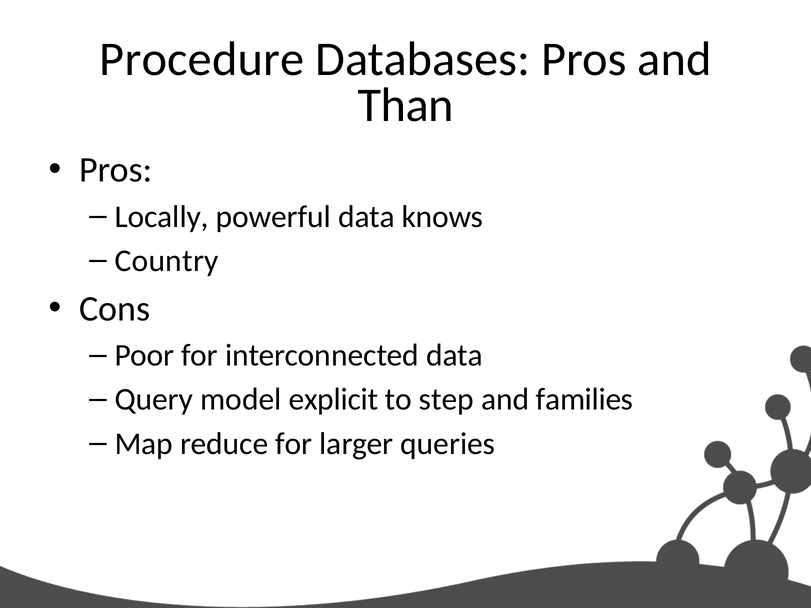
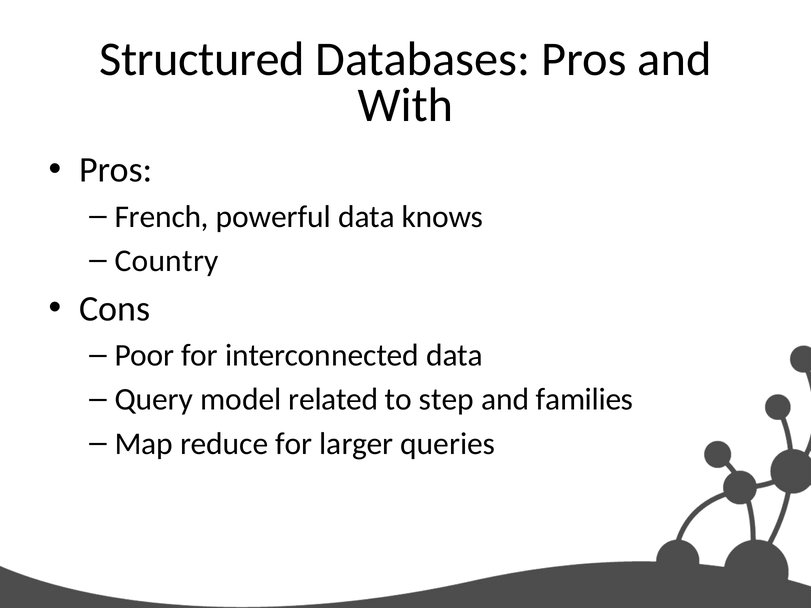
Procedure: Procedure -> Structured
Than: Than -> With
Locally: Locally -> French
explicit: explicit -> related
